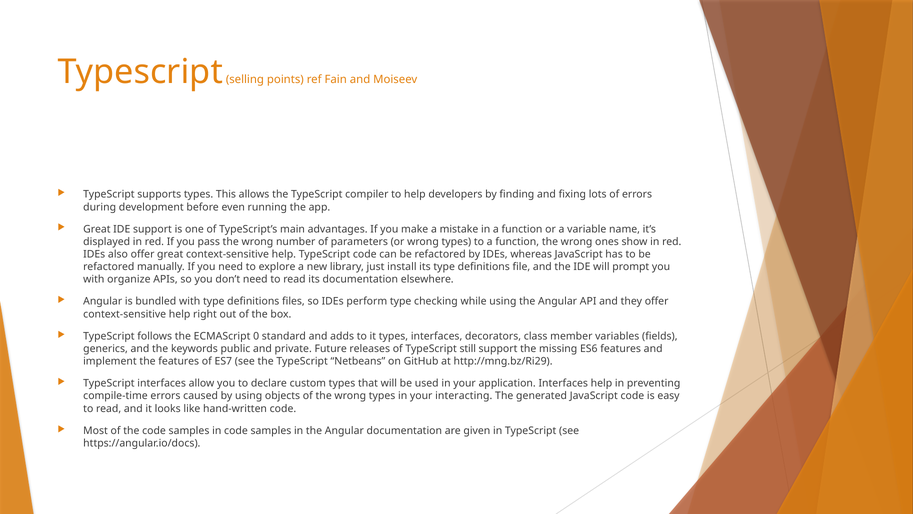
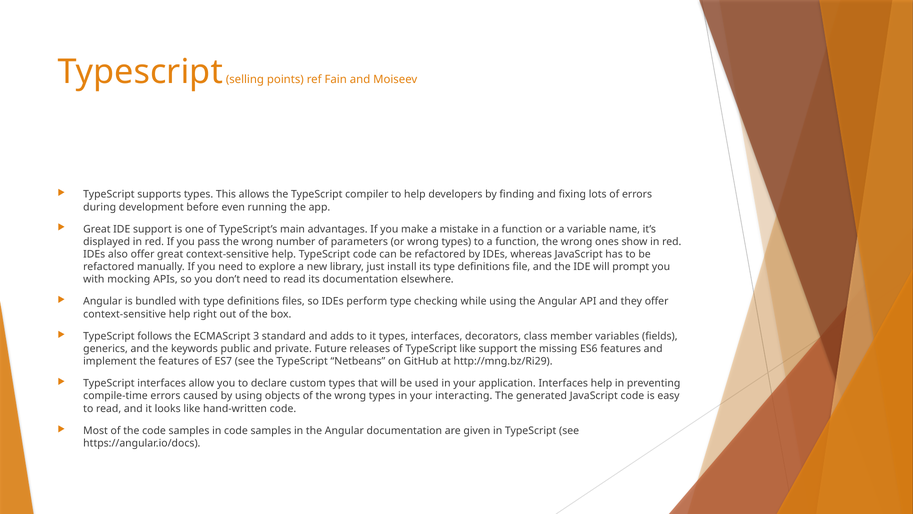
organize: organize -> mocking
0: 0 -> 3
TypeScript still: still -> like
